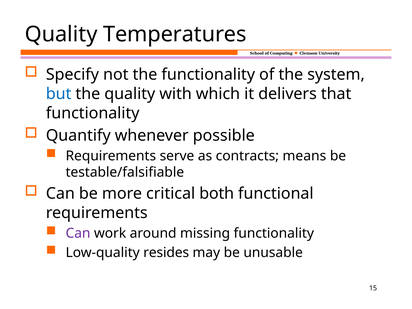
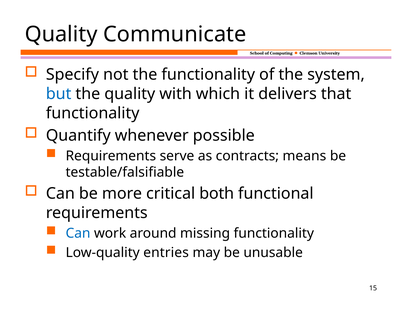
Temperatures: Temperatures -> Communicate
Can at (78, 233) colour: purple -> blue
resides: resides -> entries
